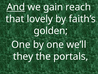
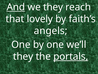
we gain: gain -> they
golden: golden -> angels
portals underline: none -> present
